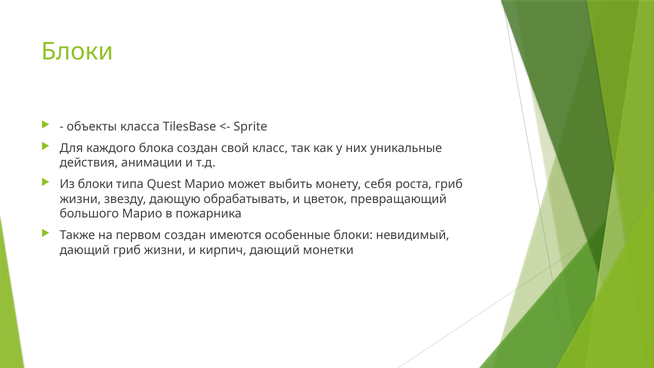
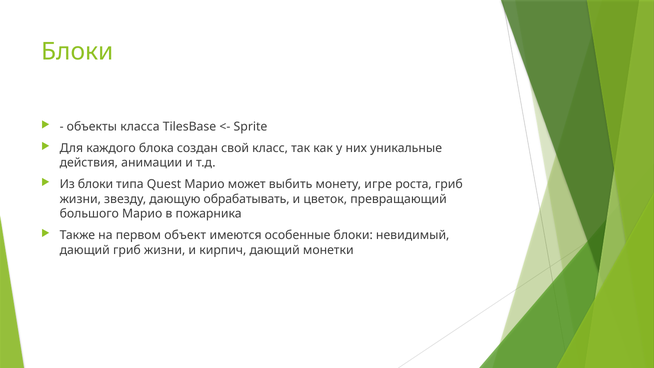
себя: себя -> игре
первом создан: создан -> объект
